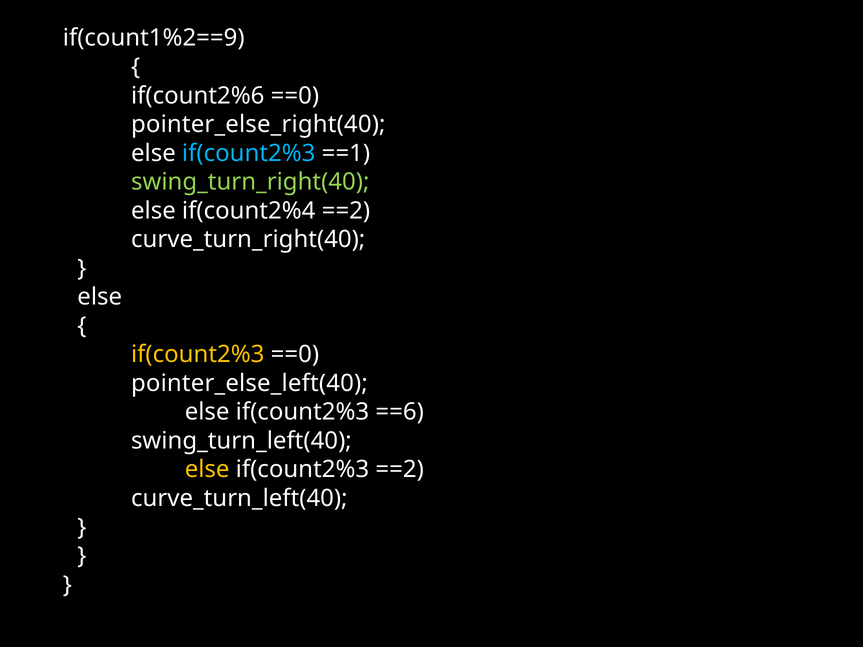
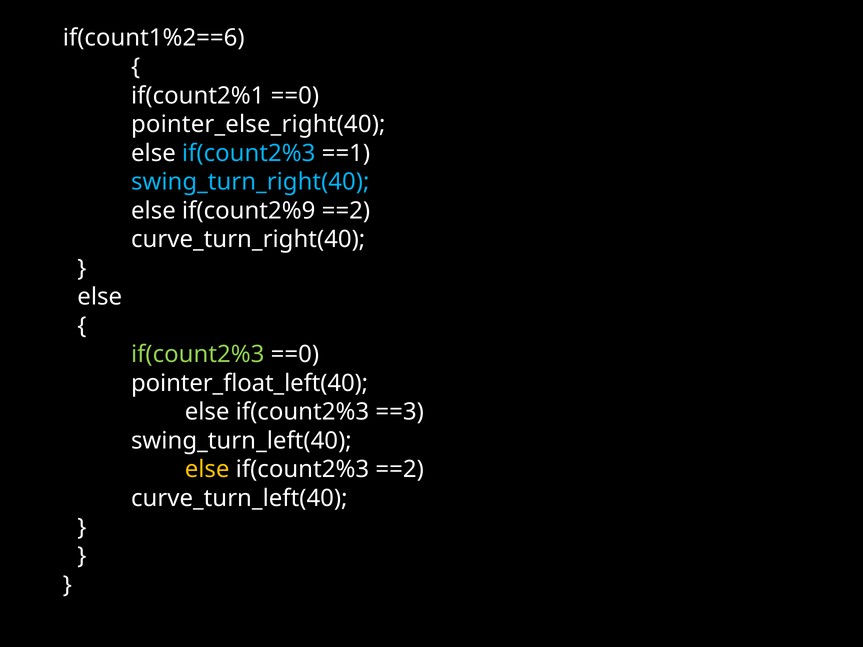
if(count1%2==9: if(count1%2==9 -> if(count1%2==6
if(count2%6: if(count2%6 -> if(count2%1
swing_turn_right(40 colour: light green -> light blue
if(count2%4: if(count2%4 -> if(count2%9
if(count2%3 at (198, 355) colour: yellow -> light green
pointer_else_left(40: pointer_else_left(40 -> pointer_float_left(40
==6: ==6 -> ==3
